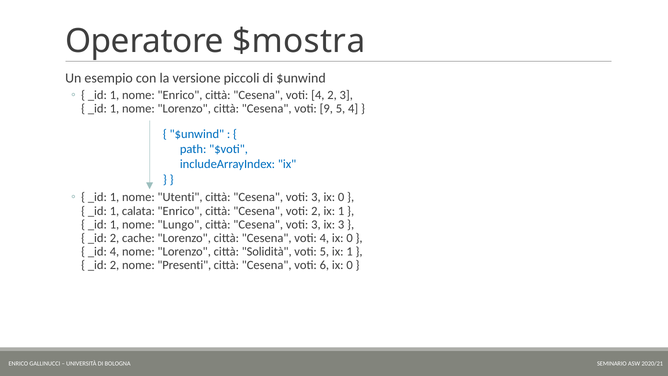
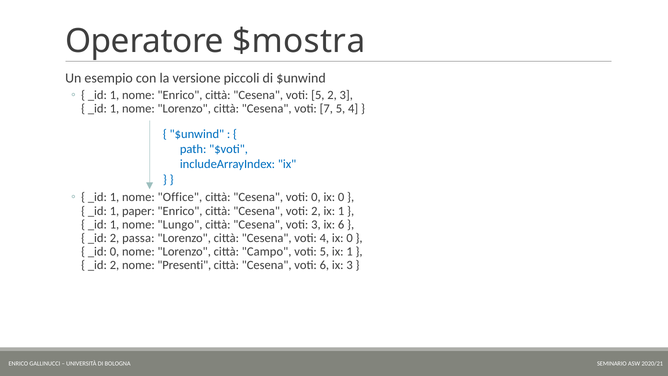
4 at (318, 95): 4 -> 5
9: 9 -> 7
Utenti: Utenti -> Office
3 at (316, 197): 3 -> 0
calata: calata -> paper
ix 3: 3 -> 6
cache: cache -> passa
_id 4: 4 -> 0
Solidità: Solidità -> Campo
6 ix 0: 0 -> 3
